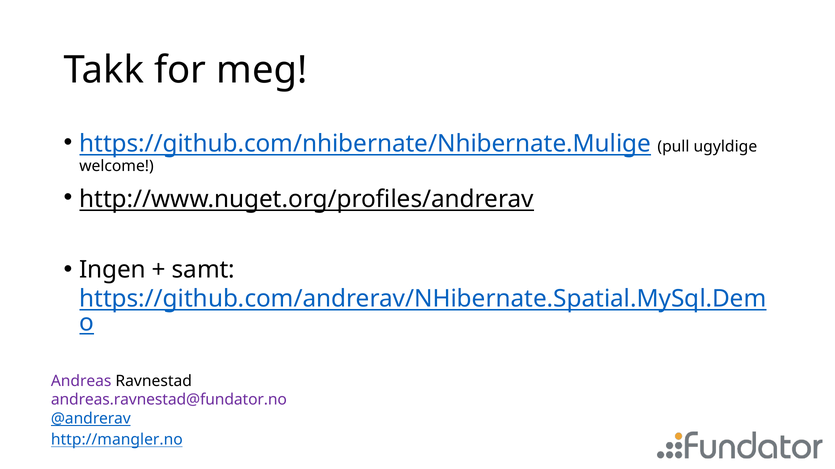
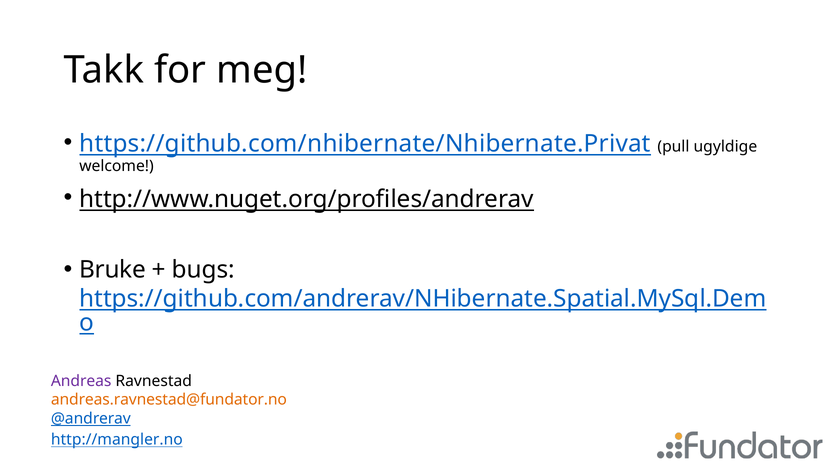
https://github.com/nhibernate/Nhibernate.Mulige: https://github.com/nhibernate/Nhibernate.Mulige -> https://github.com/nhibernate/Nhibernate.Privat
Ingen: Ingen -> Bruke
samt: samt -> bugs
andreas.ravnestad@fundator.no colour: purple -> orange
